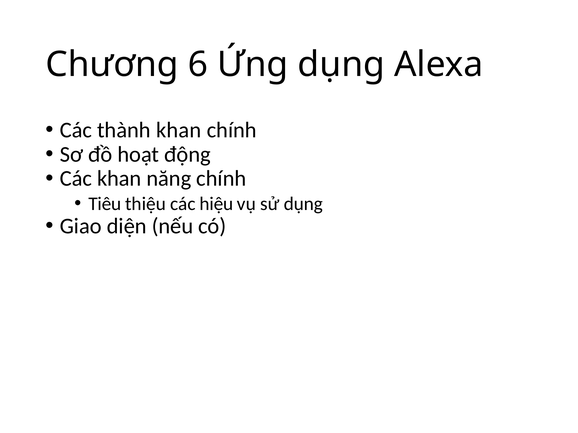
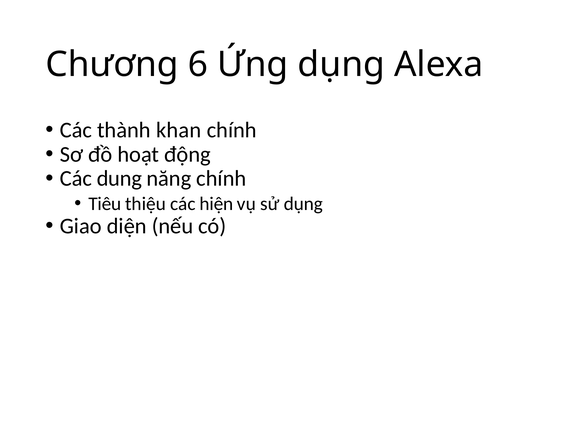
Các khan: khan -> dung
hiệu: hiệu -> hiện
